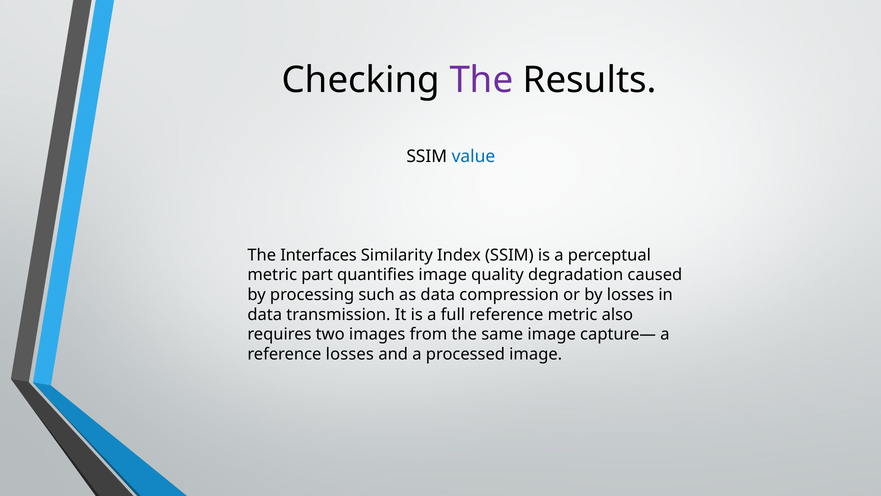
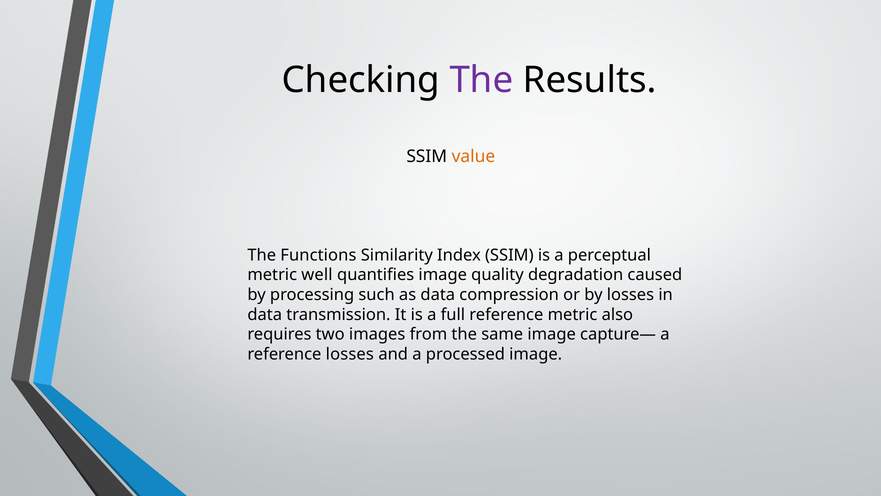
value colour: blue -> orange
Interfaces: Interfaces -> Functions
part: part -> well
